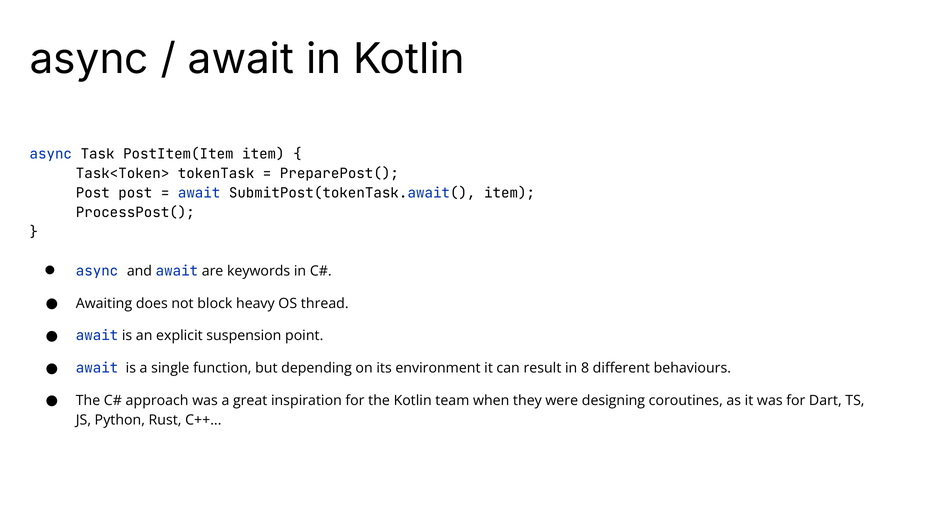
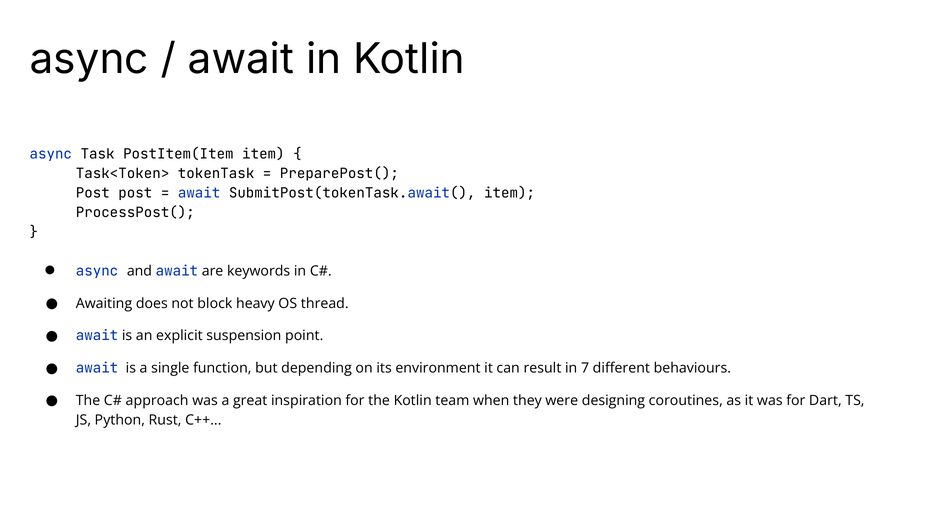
8: 8 -> 7
